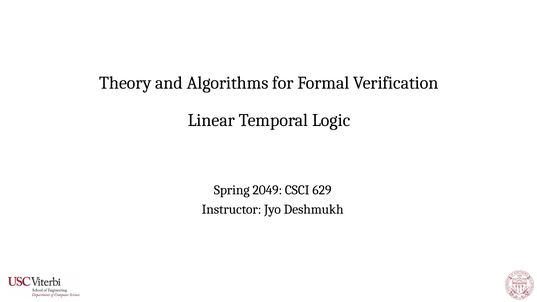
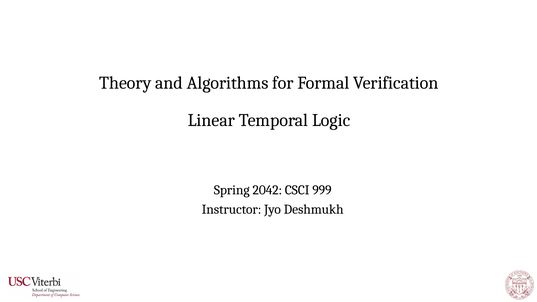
2049: 2049 -> 2042
629: 629 -> 999
